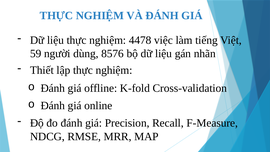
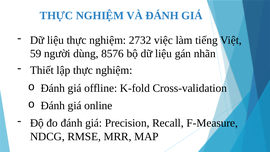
4478: 4478 -> 2732
